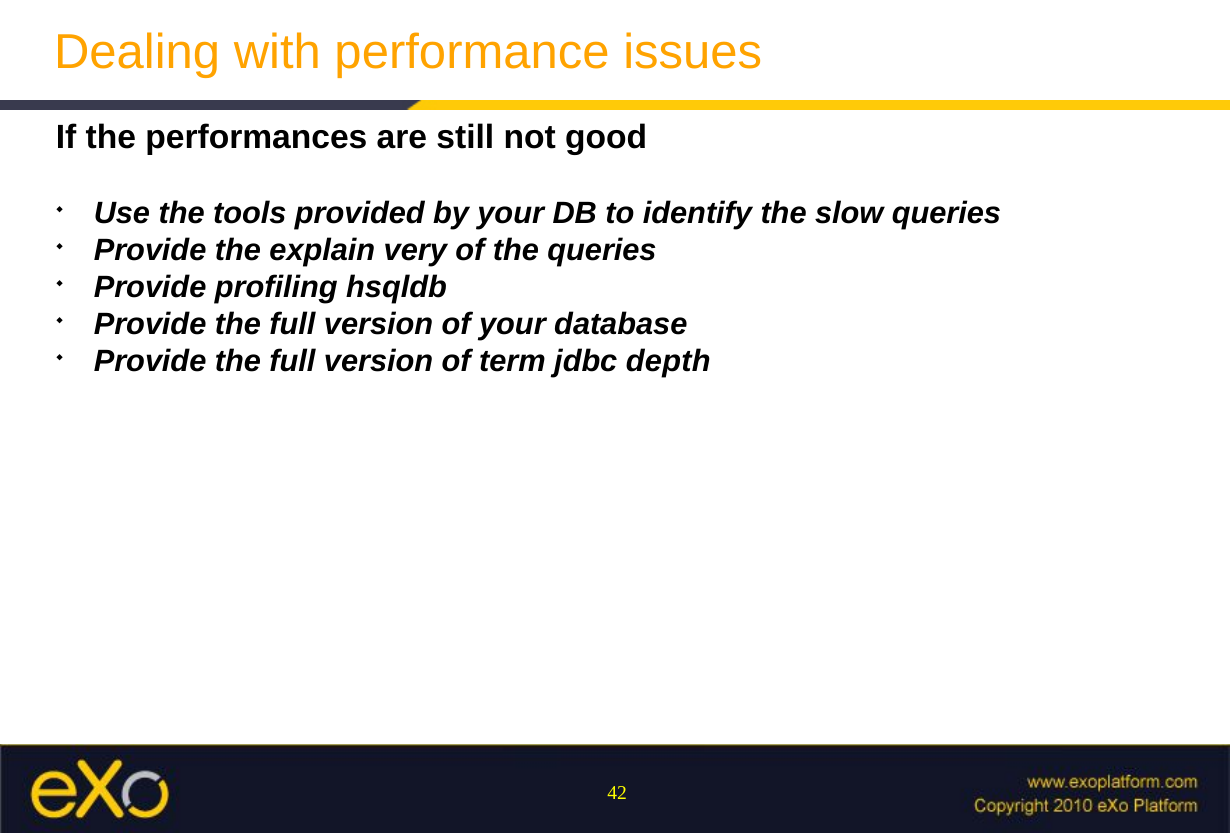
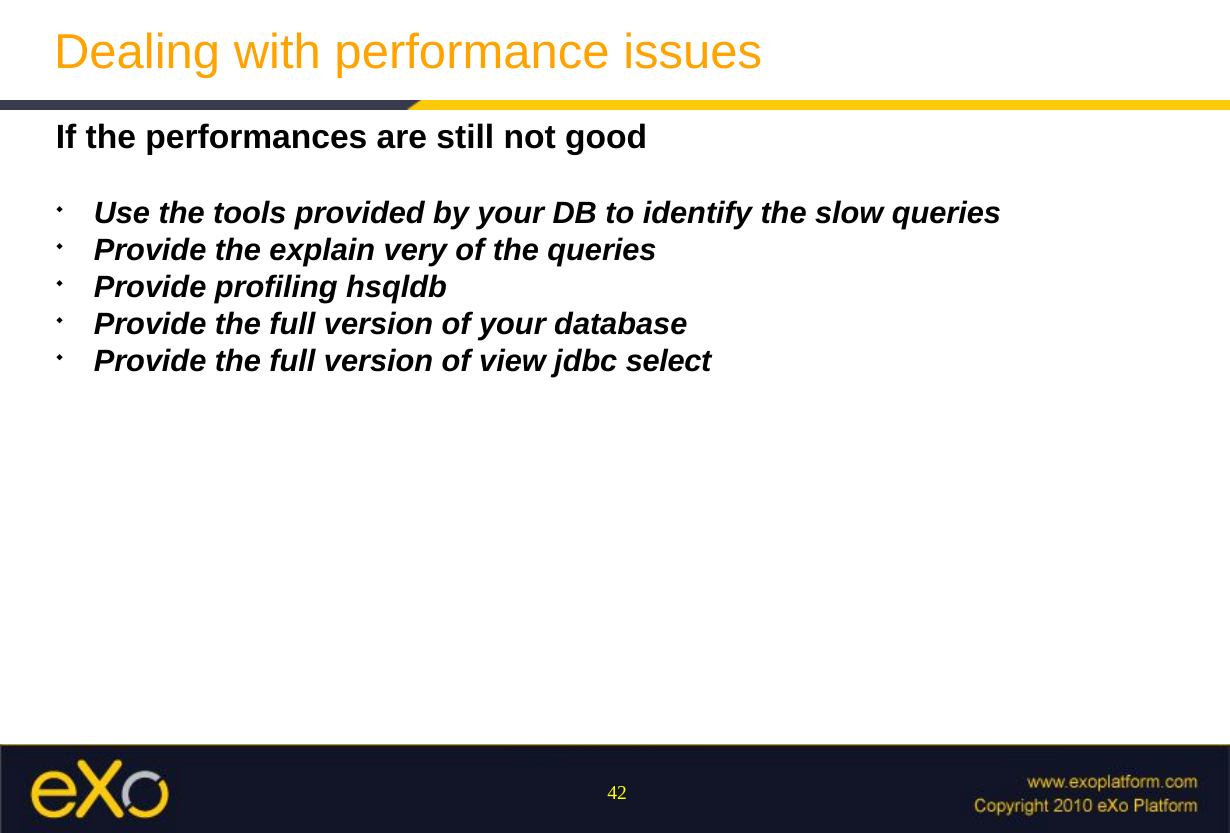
term: term -> view
depth: depth -> select
